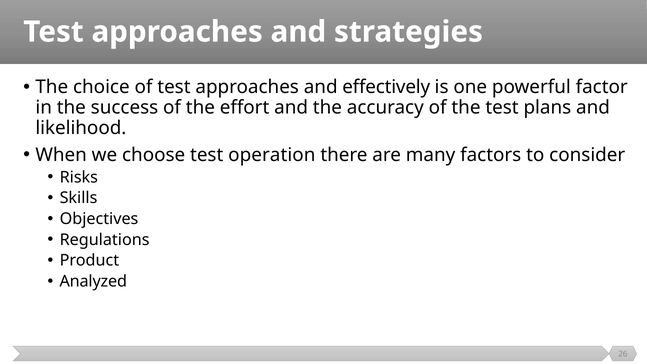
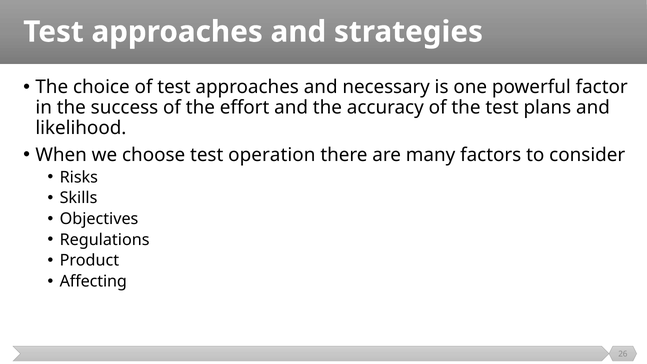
effectively: effectively -> necessary
Analyzed: Analyzed -> Affecting
